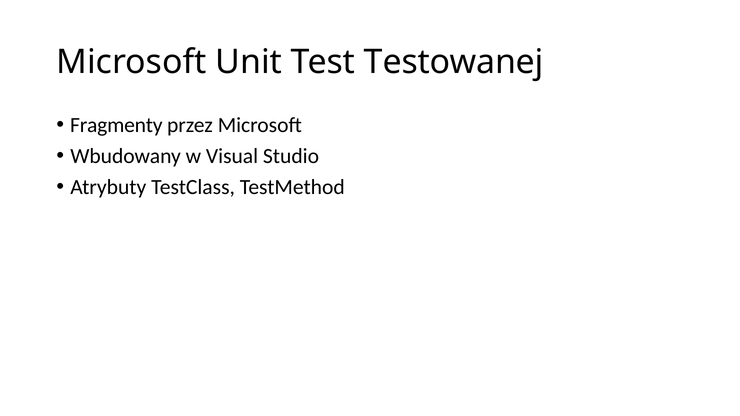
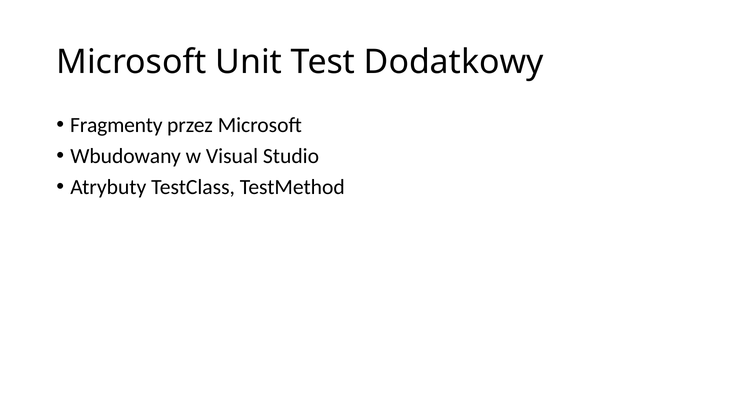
Testowanej: Testowanej -> Dodatkowy
